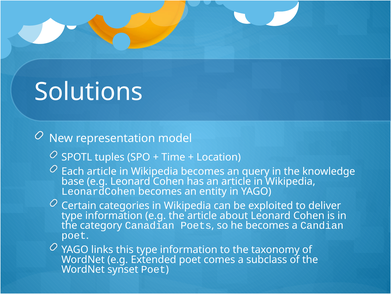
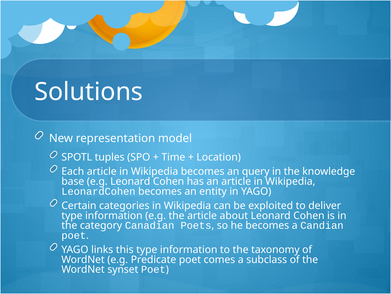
Extended: Extended -> Predicate
